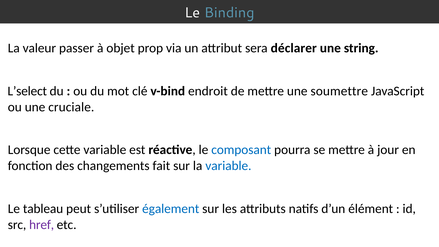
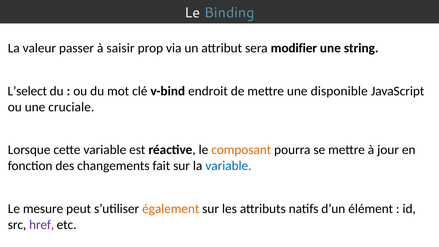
objet: objet -> saisir
déclarer: déclarer -> modifier
soumettre: soumettre -> disponible
composant colour: blue -> orange
tableau: tableau -> mesure
également colour: blue -> orange
